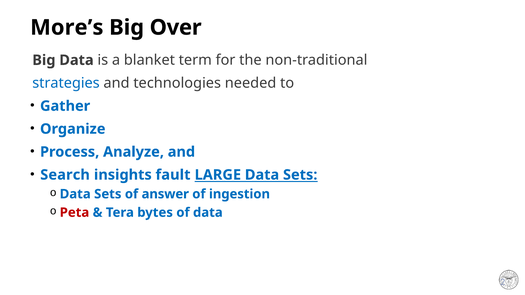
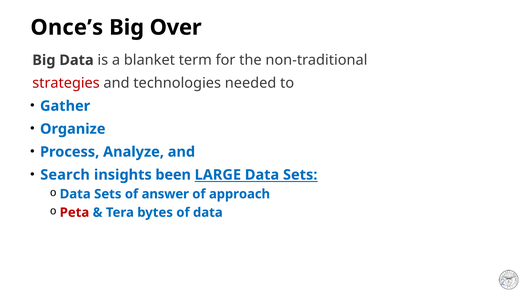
More’s: More’s -> Once’s
strategies colour: blue -> red
fault: fault -> been
ingestion: ingestion -> approach
